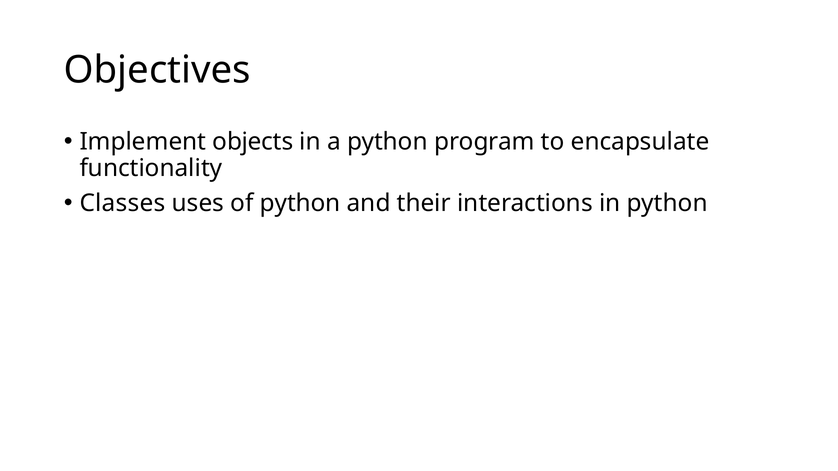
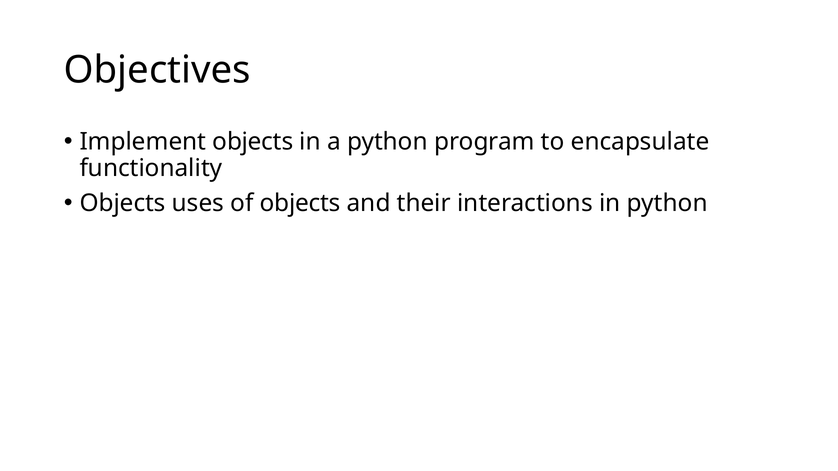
Classes at (122, 203): Classes -> Objects
of python: python -> objects
